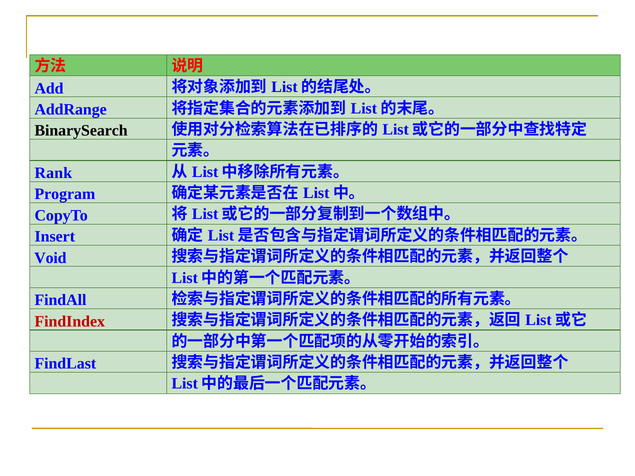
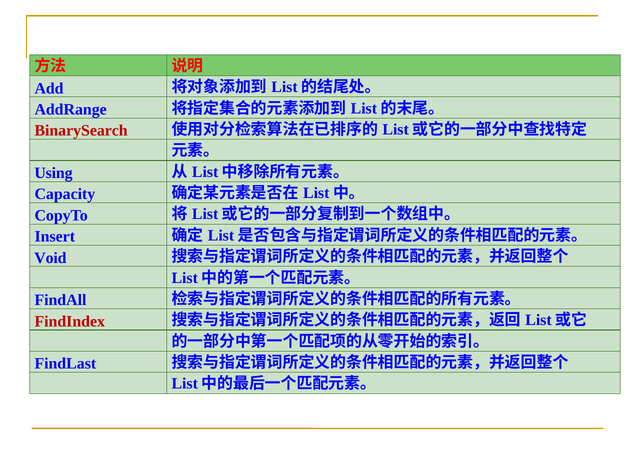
BinarySearch colour: black -> red
Rank: Rank -> Using
Program: Program -> Capacity
